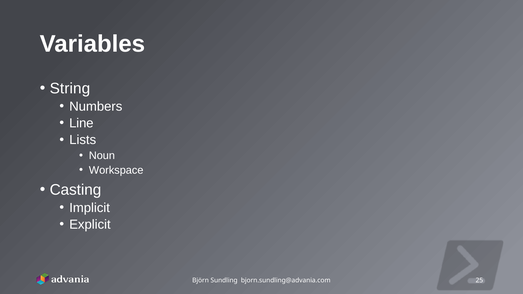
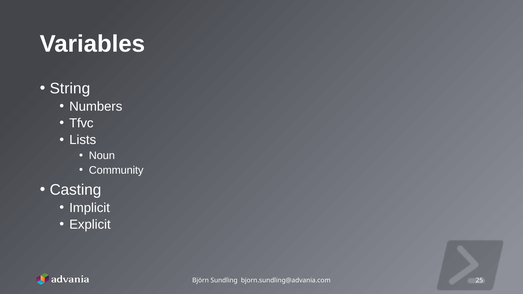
Line: Line -> Tfvc
Workspace: Workspace -> Community
